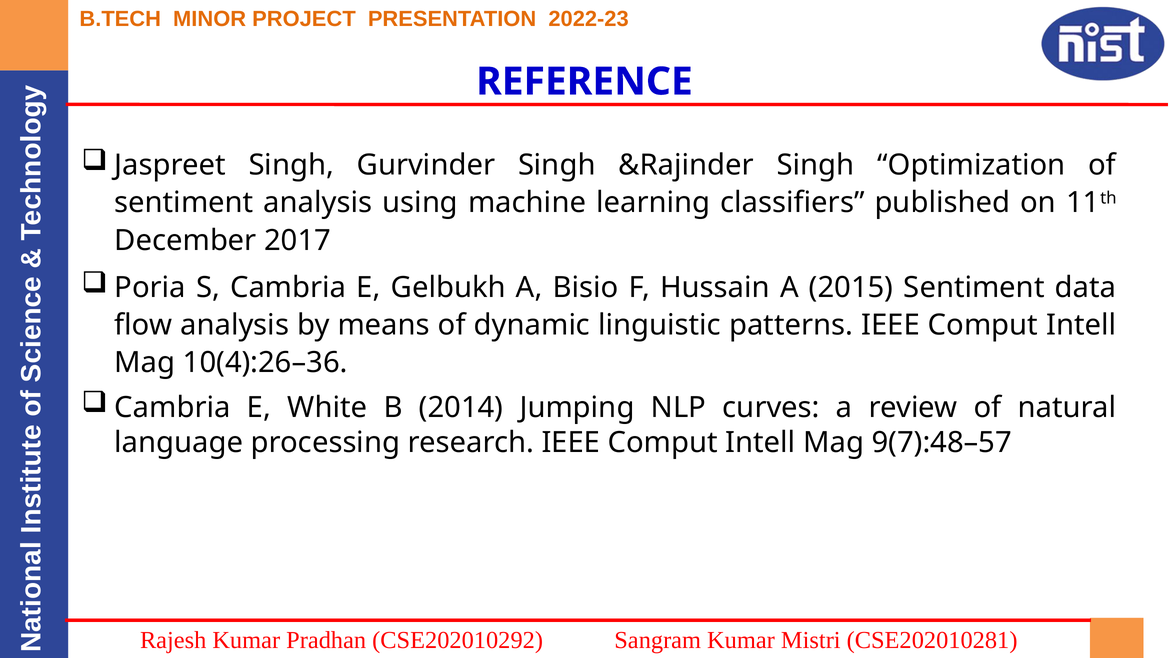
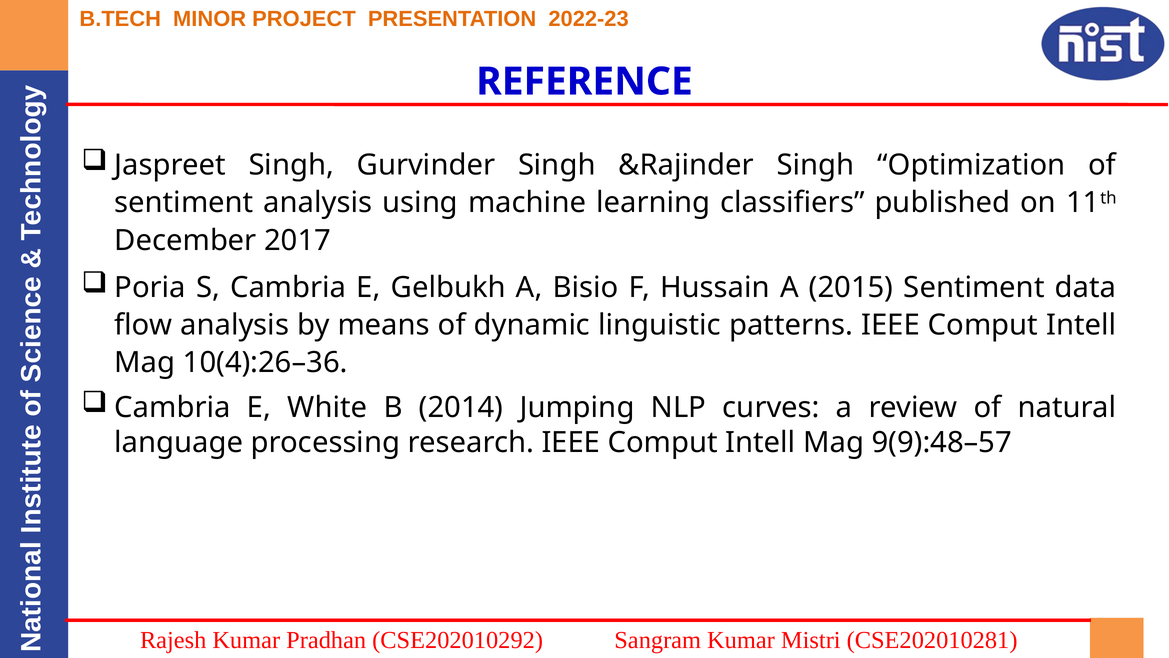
9(7):48–57: 9(7):48–57 -> 9(9):48–57
